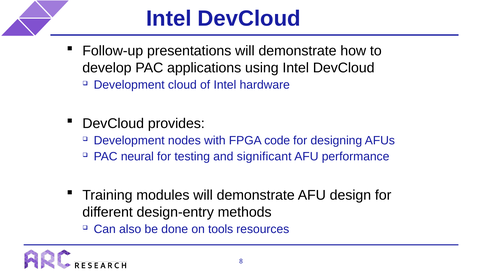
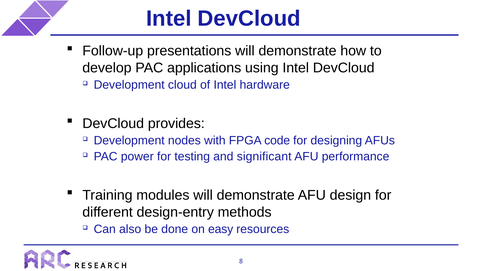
neural: neural -> power
tools: tools -> easy
